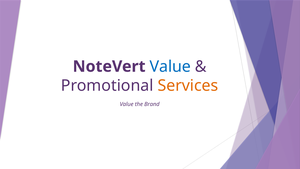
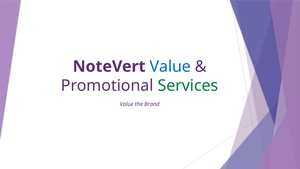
Services colour: orange -> green
